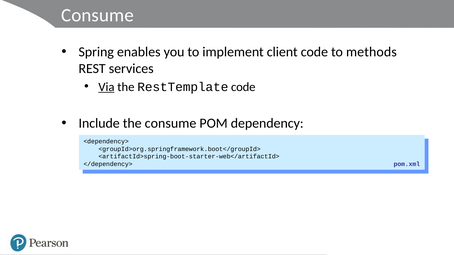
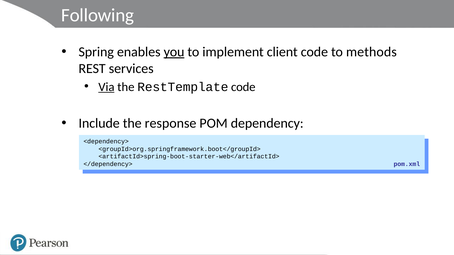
Consume at (98, 15): Consume -> Following
you underline: none -> present
the consume: consume -> response
